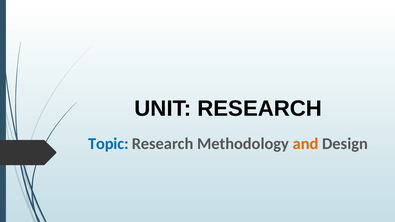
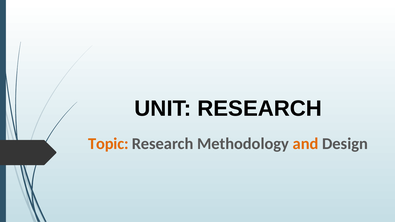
Topic colour: blue -> orange
